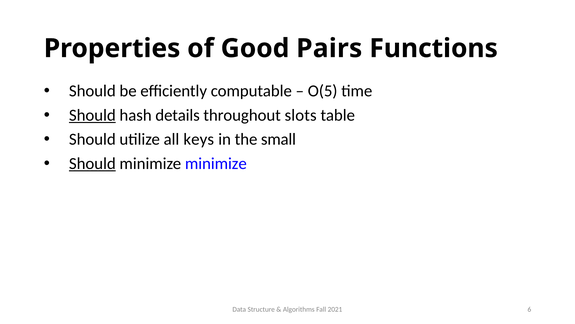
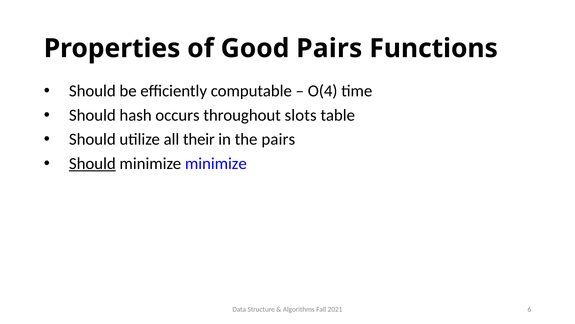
O(5: O(5 -> O(4
Should at (92, 115) underline: present -> none
details: details -> occurs
keys: keys -> their
the small: small -> pairs
